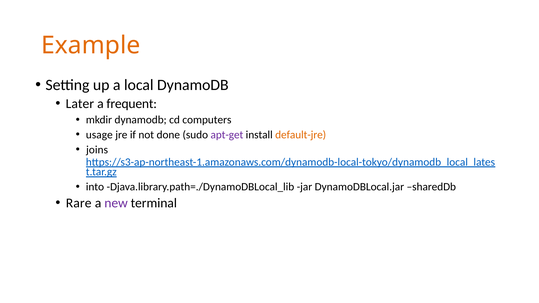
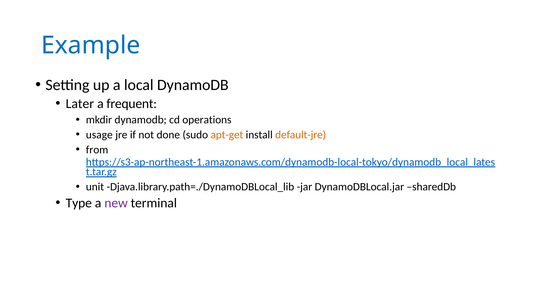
Example colour: orange -> blue
computers: computers -> operations
apt-get colour: purple -> orange
joins: joins -> from
into: into -> unit
Rare: Rare -> Type
